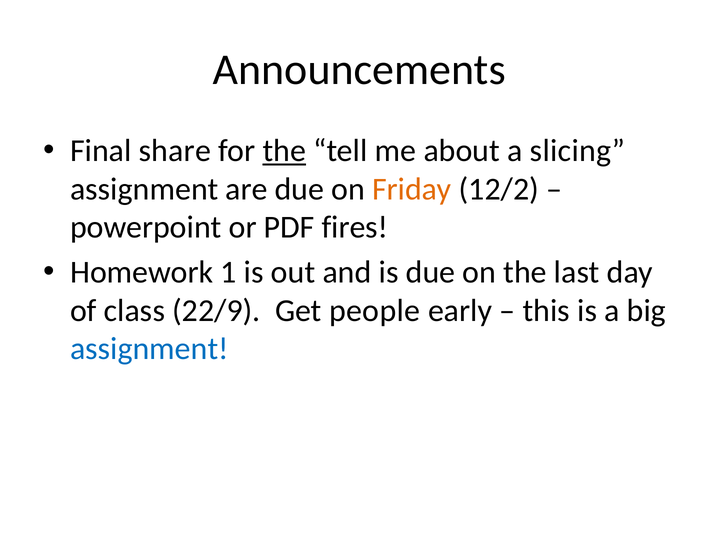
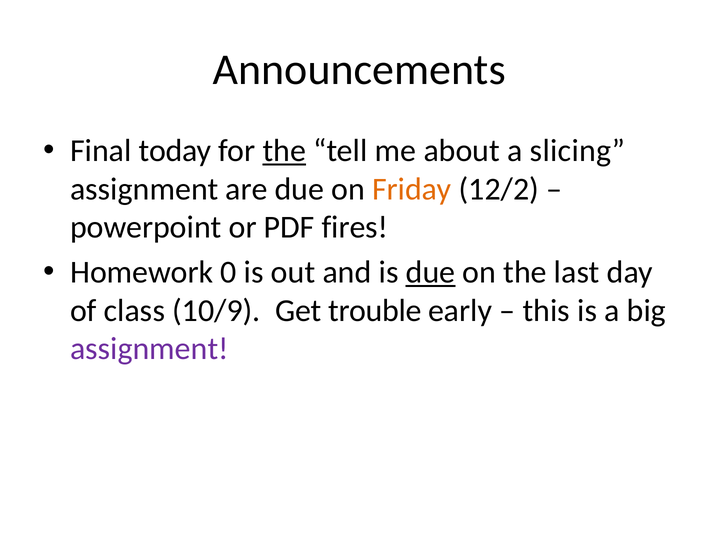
share: share -> today
1: 1 -> 0
due at (430, 272) underline: none -> present
22/9: 22/9 -> 10/9
people: people -> trouble
assignment at (149, 349) colour: blue -> purple
